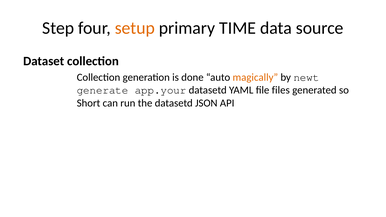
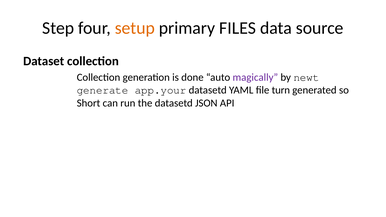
TIME: TIME -> FILES
magically colour: orange -> purple
files: files -> turn
